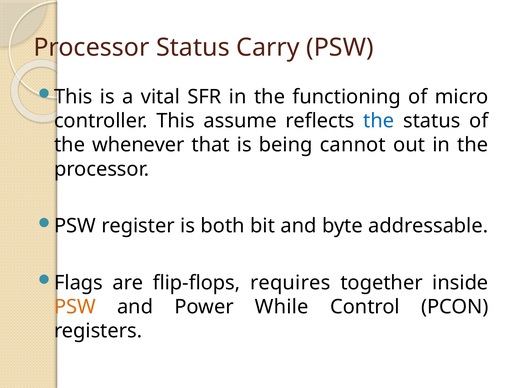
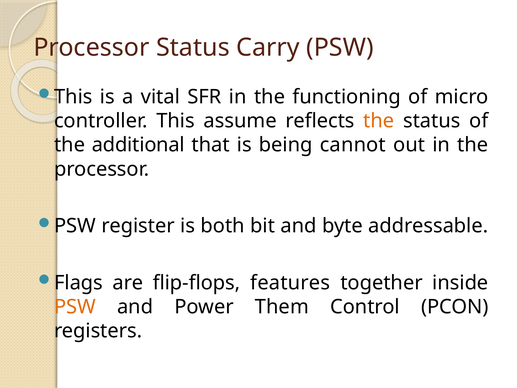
the at (379, 121) colour: blue -> orange
whenever: whenever -> additional
requires: requires -> features
While: While -> Them
